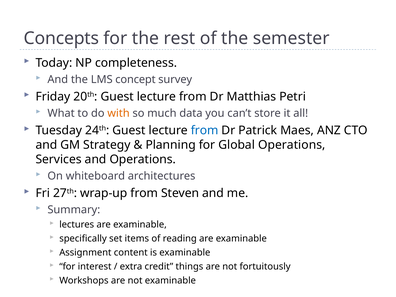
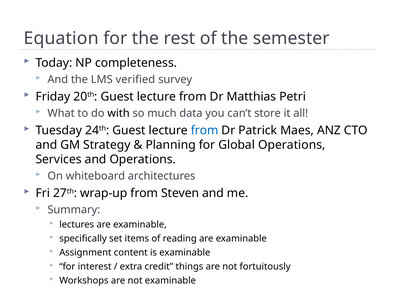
Concepts: Concepts -> Equation
concept: concept -> verified
with colour: orange -> black
